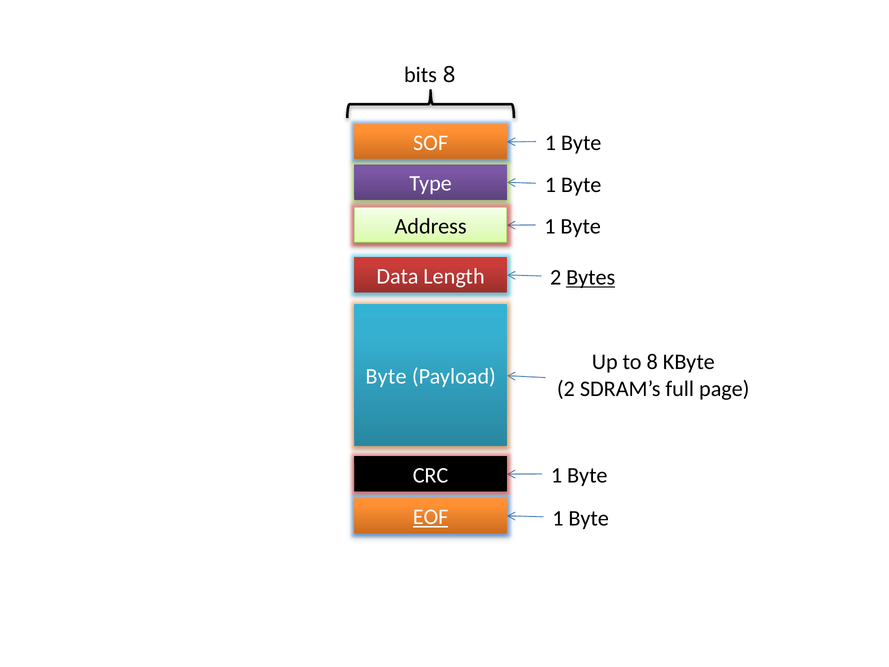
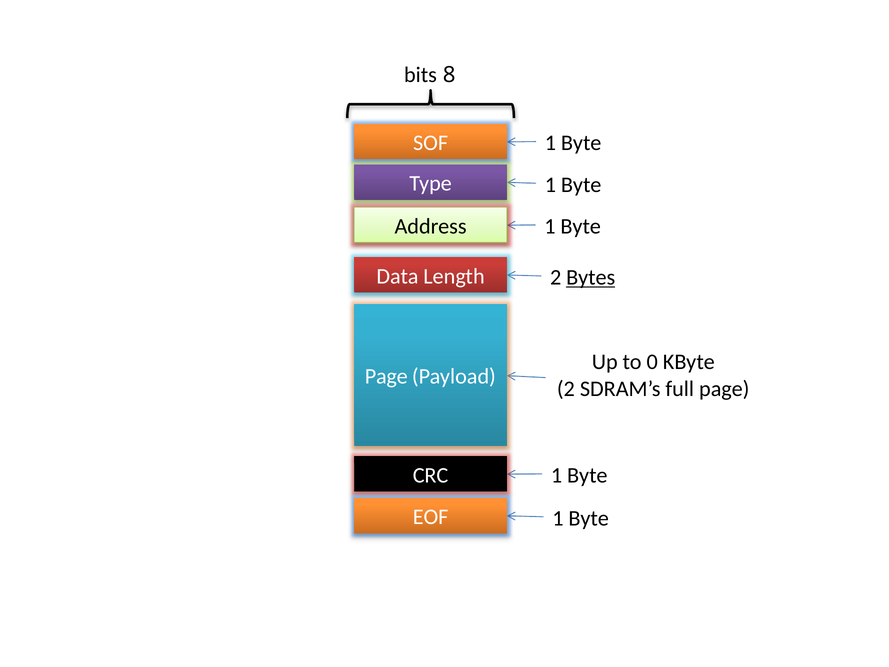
to 8: 8 -> 0
Byte at (386, 376): Byte -> Page
EOF underline: present -> none
